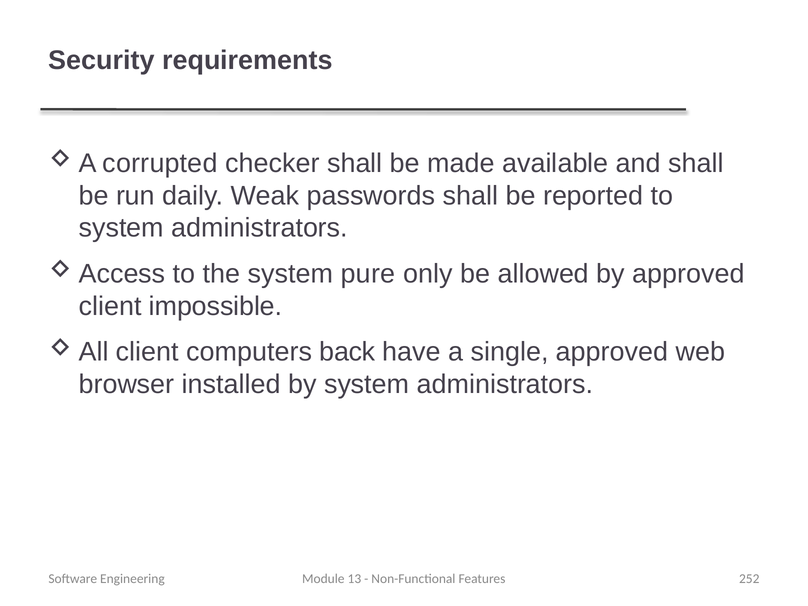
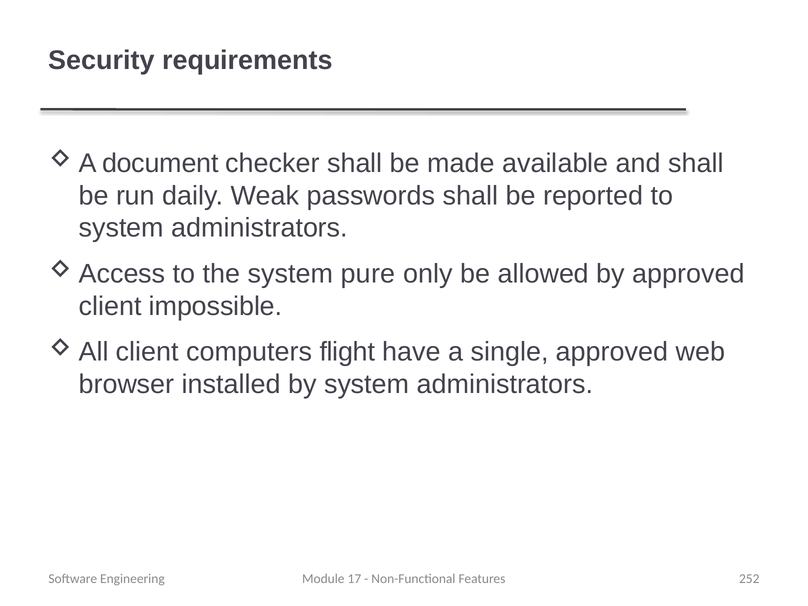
corrupted: corrupted -> document
back: back -> flight
13: 13 -> 17
